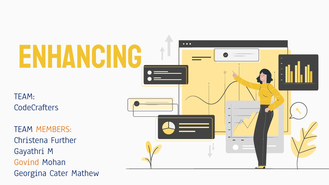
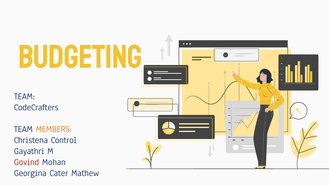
ENHANCING: ENHANCING -> BUDGETING
Further: Further -> Control
Govind colour: orange -> red
